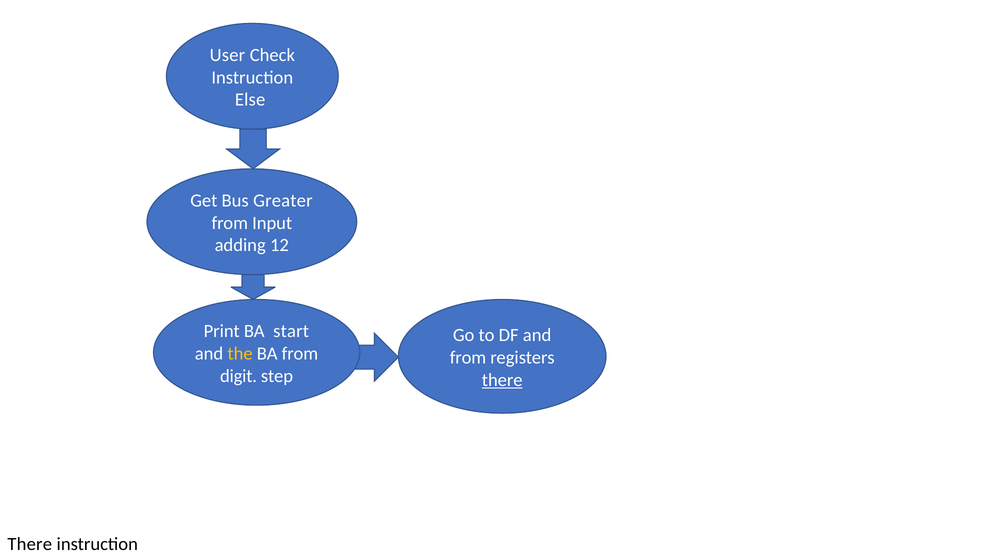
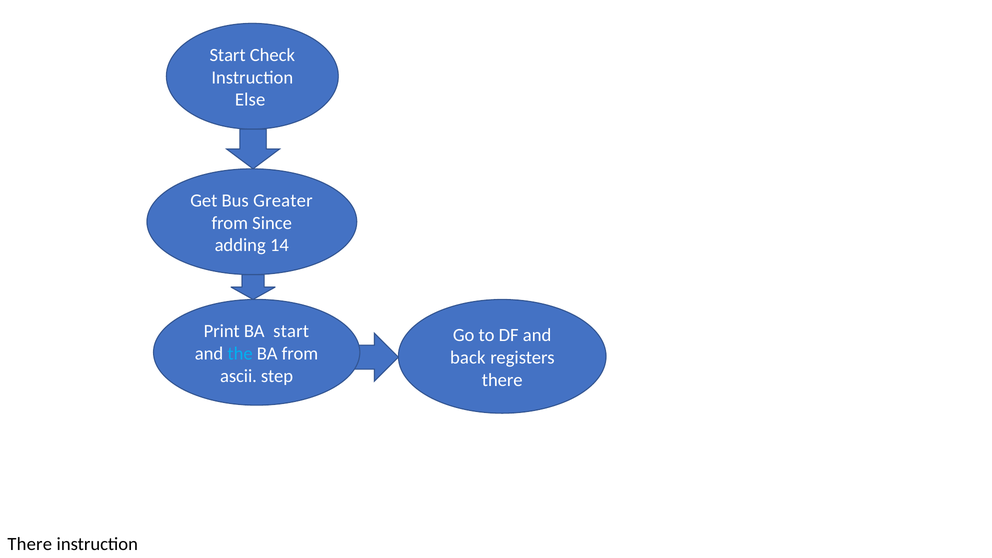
User at (227, 55): User -> Start
Input: Input -> Since
12: 12 -> 14
the colour: yellow -> light blue
from at (468, 358): from -> back
digit: digit -> ascii
there at (502, 380) underline: present -> none
